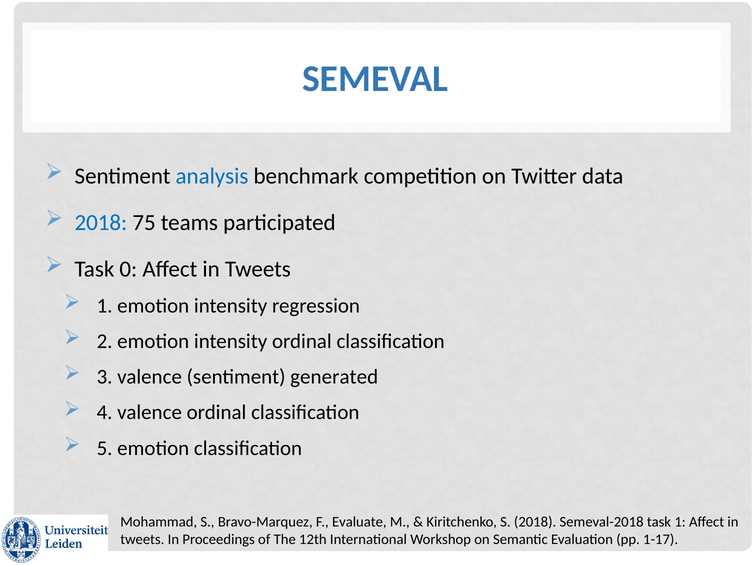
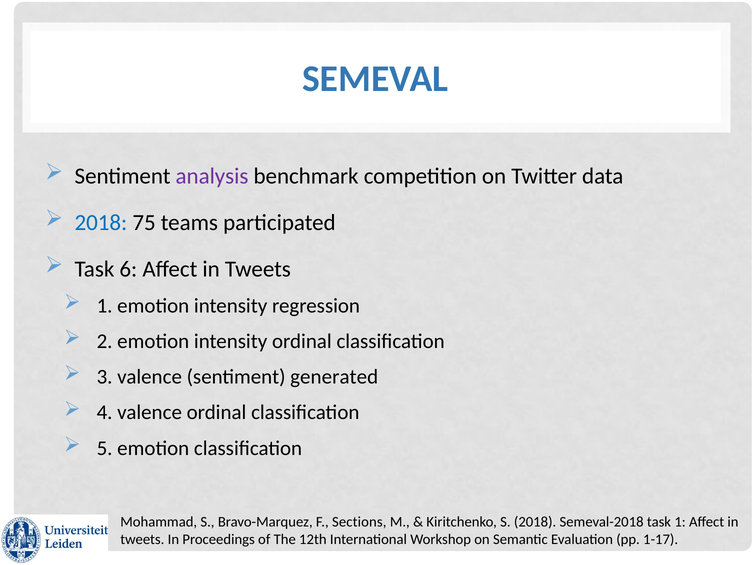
analysis colour: blue -> purple
0: 0 -> 6
Evaluate: Evaluate -> Sections
